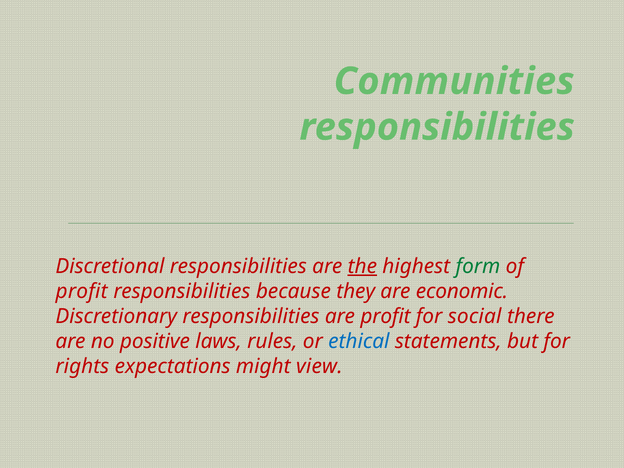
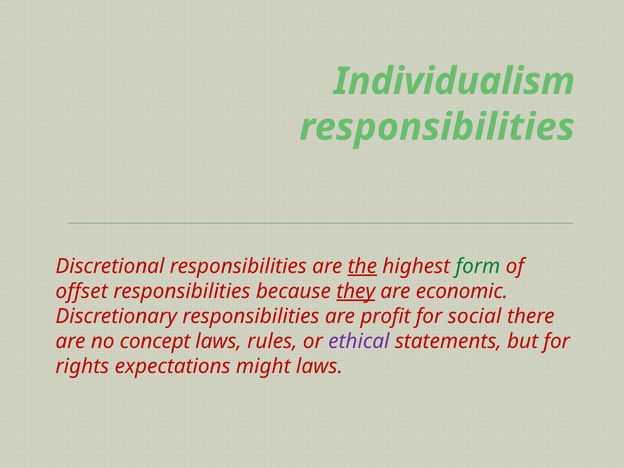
Communities: Communities -> Individualism
profit at (82, 291): profit -> offset
they underline: none -> present
positive: positive -> concept
ethical colour: blue -> purple
might view: view -> laws
